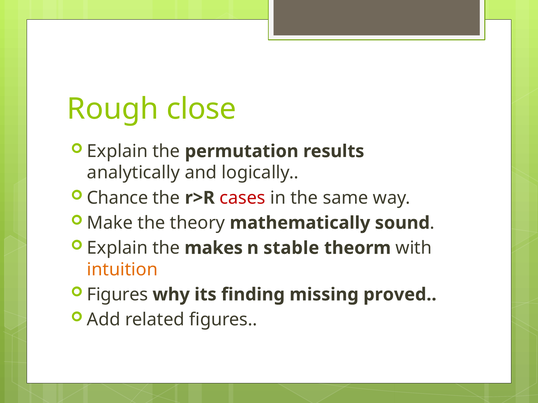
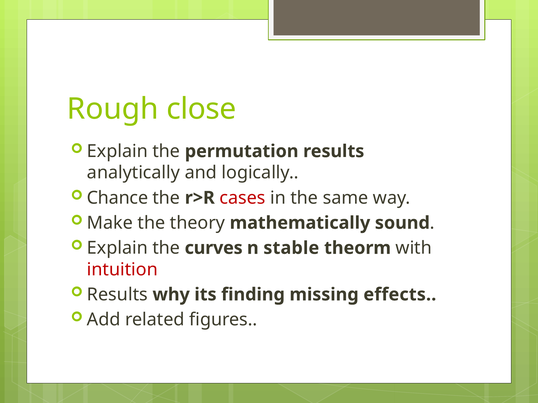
makes: makes -> curves
intuition colour: orange -> red
Figures at (117, 295): Figures -> Results
proved: proved -> effects
